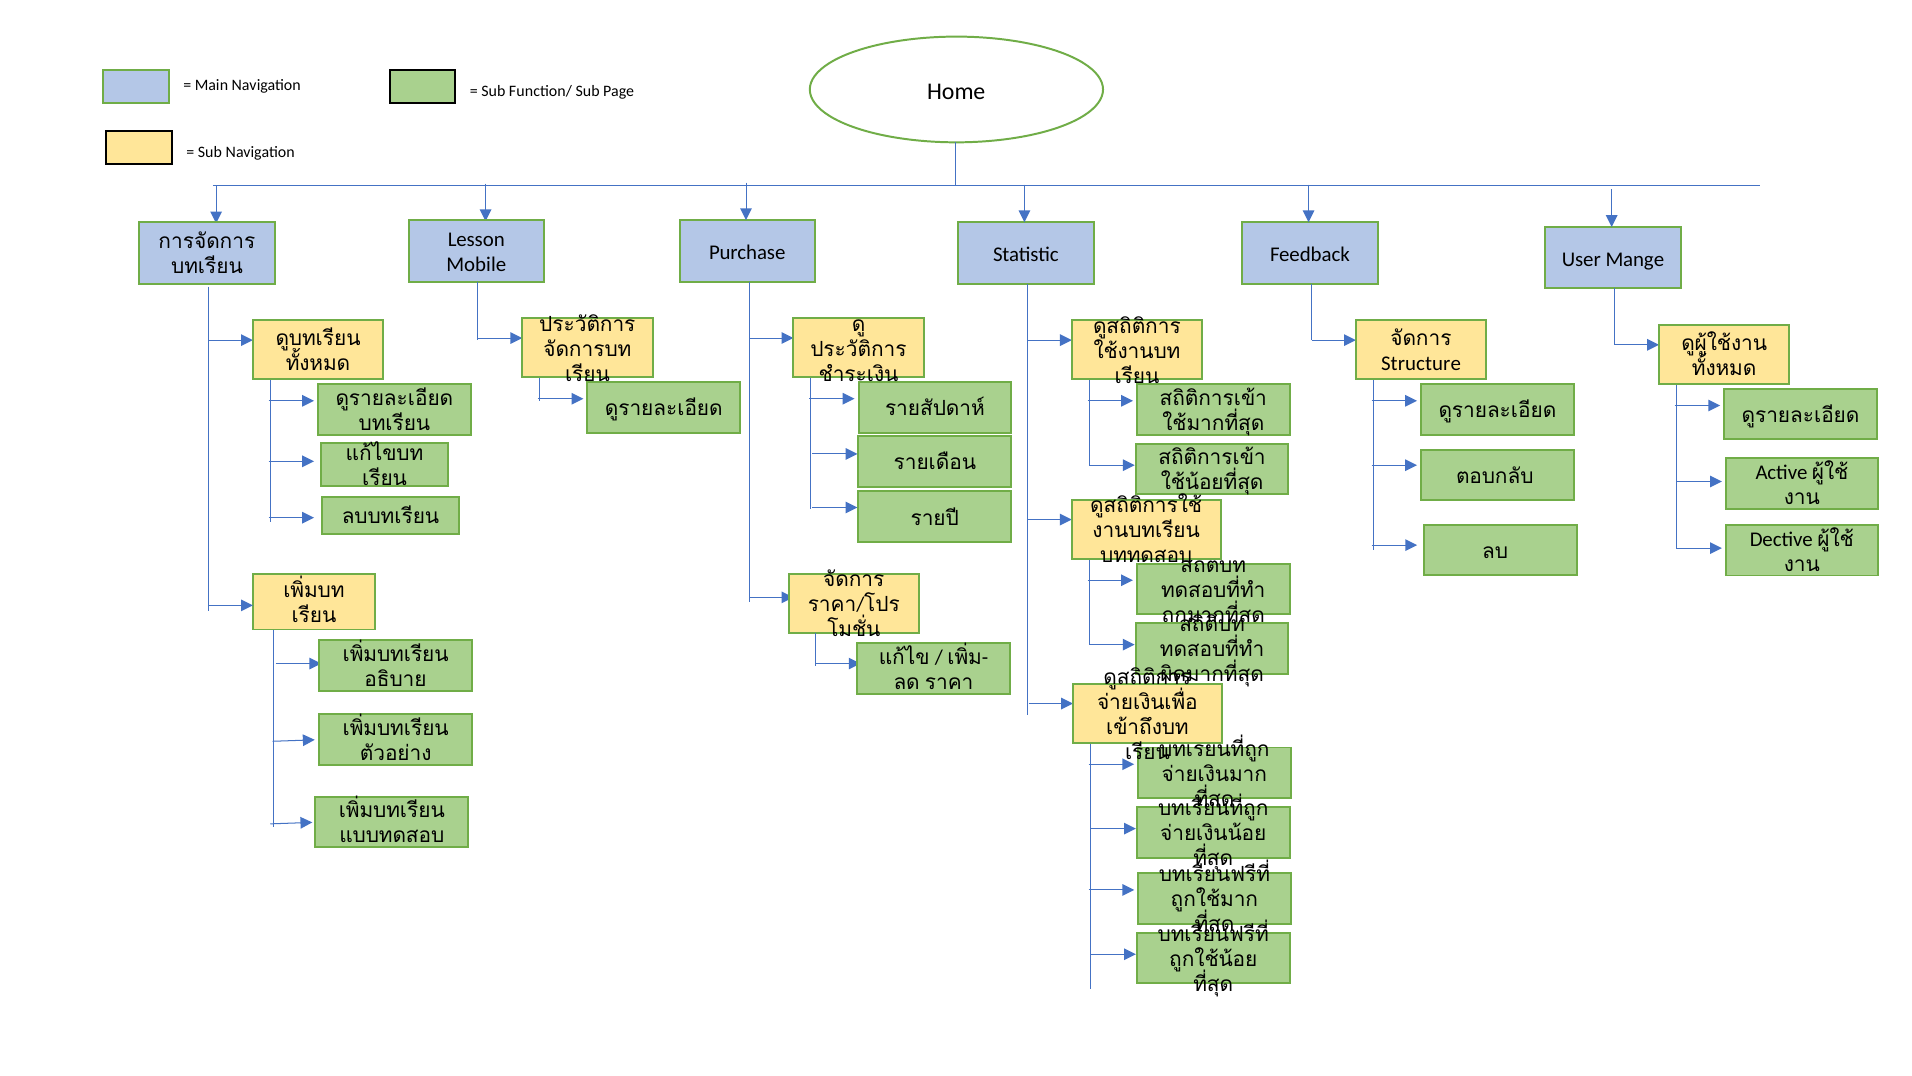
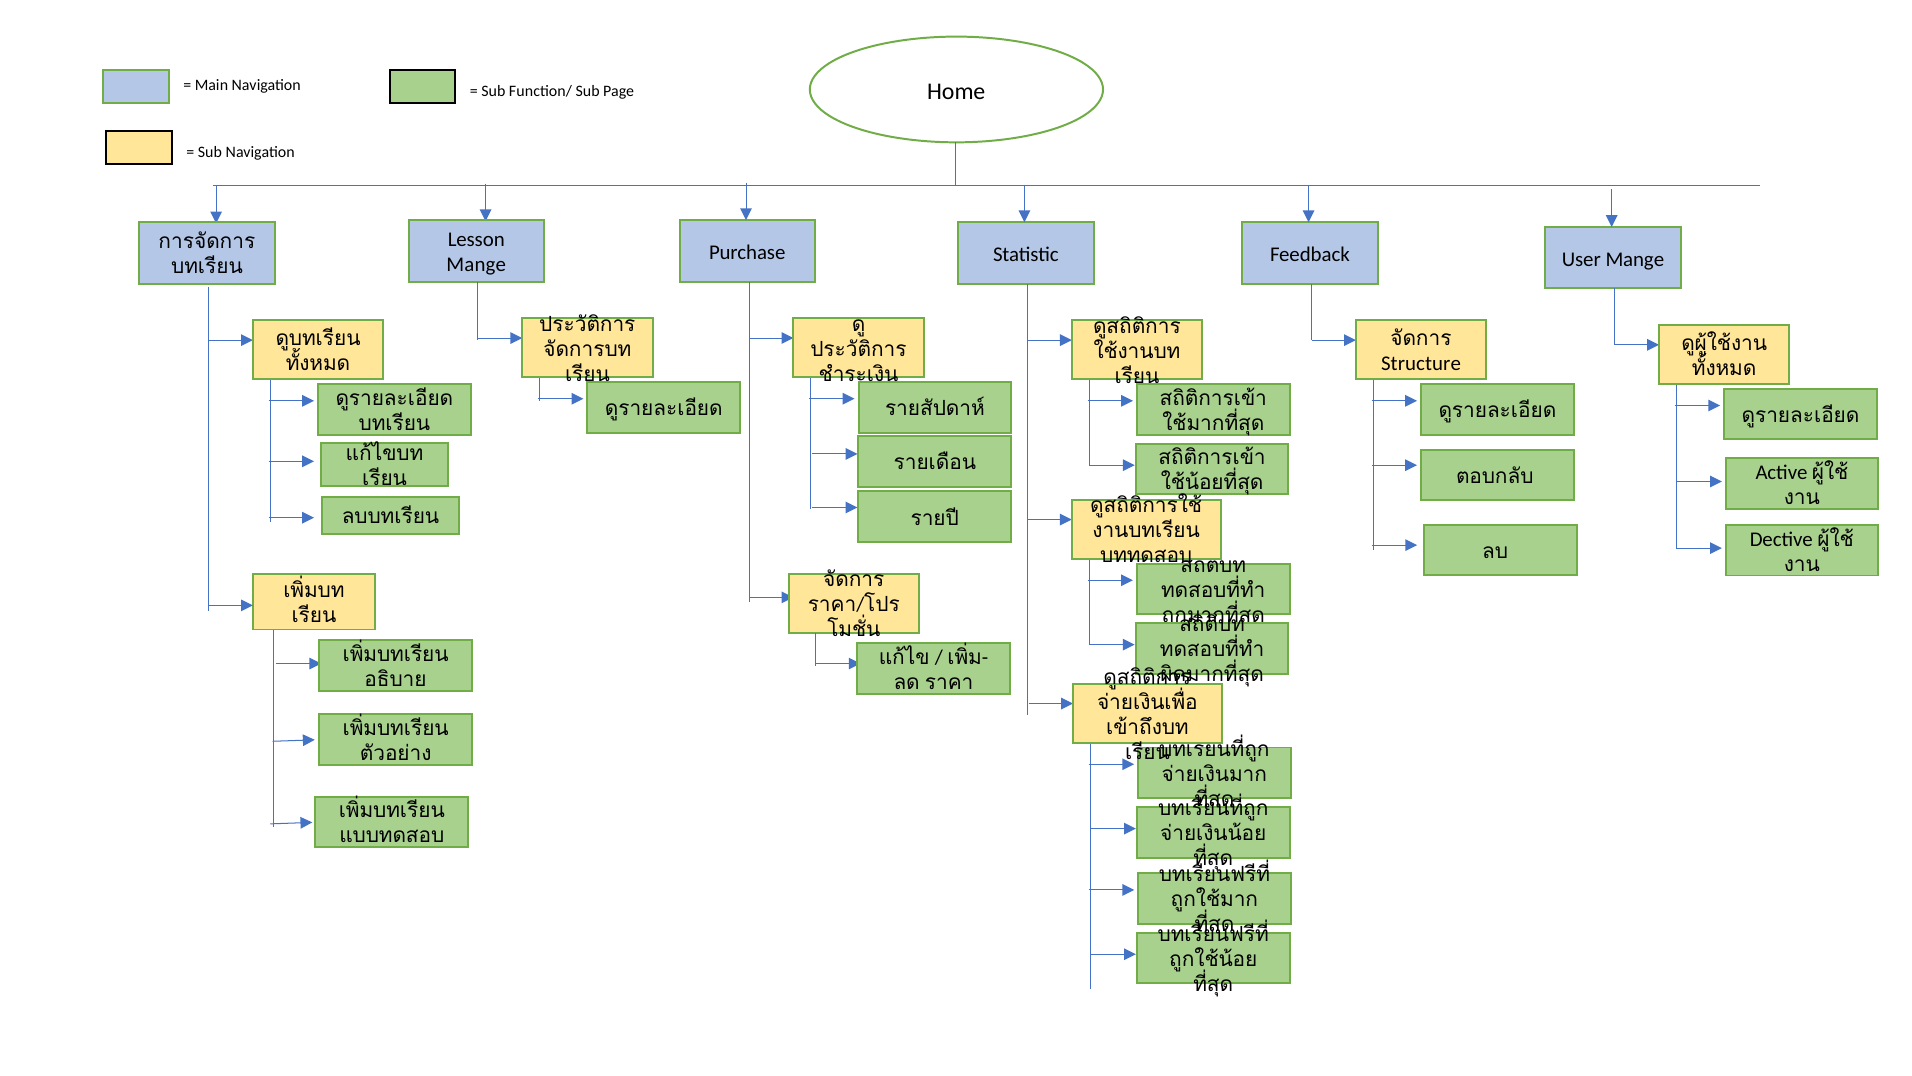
Mobile at (476, 265): Mobile -> Mange
